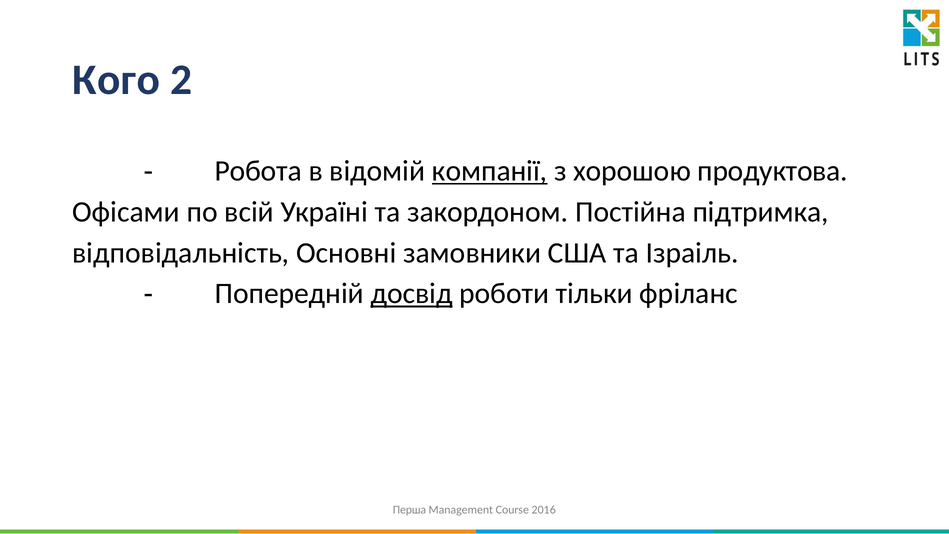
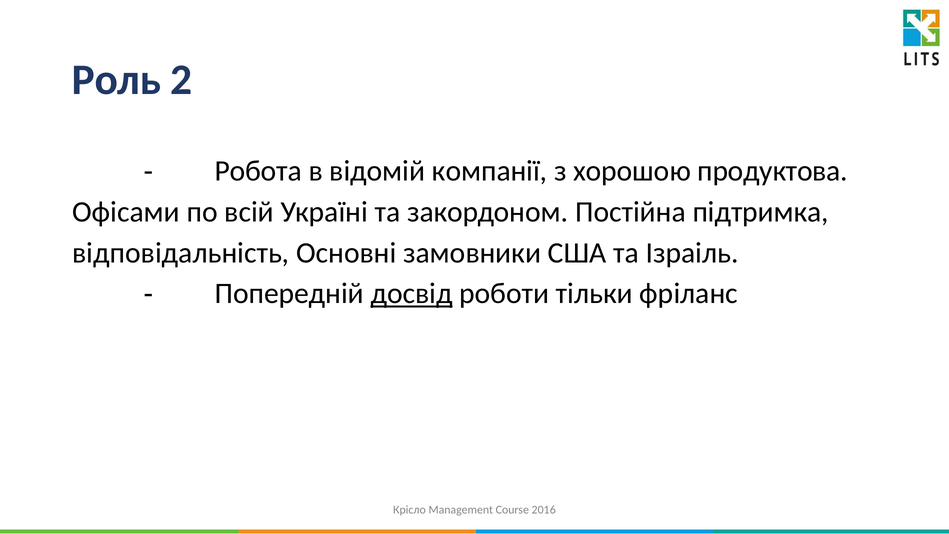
Кого: Кого -> Роль
компанії underline: present -> none
Перша: Перша -> Крісло
